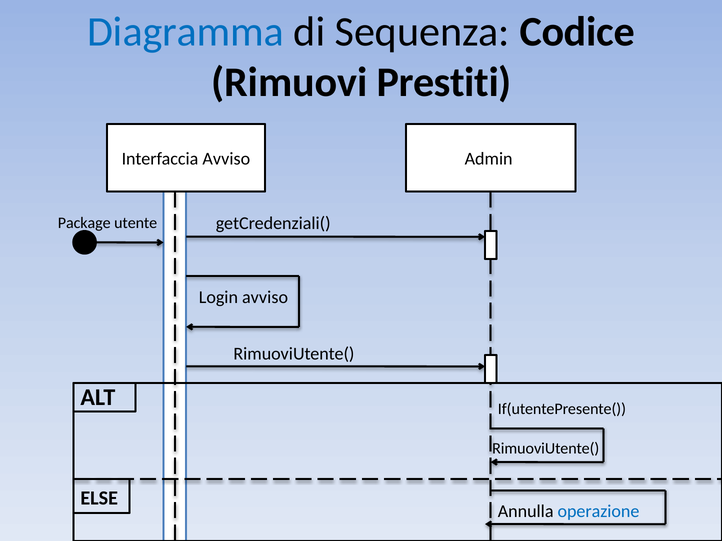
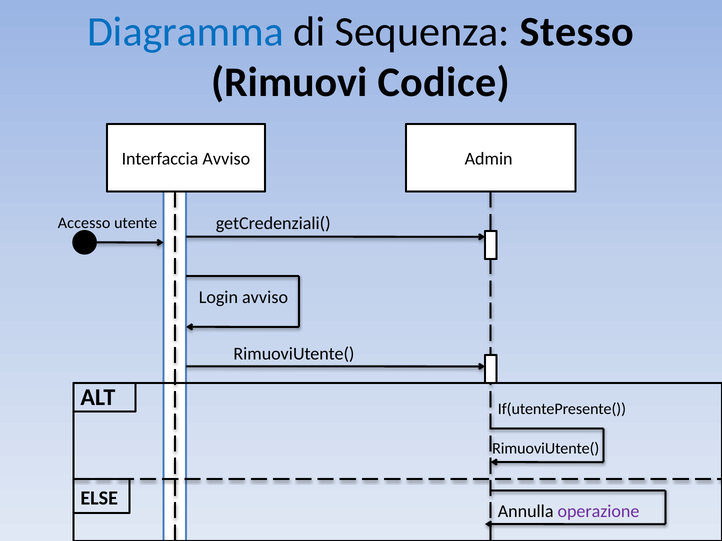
Codice: Codice -> Stesso
Prestiti: Prestiti -> Codice
Package: Package -> Accesso
operazione colour: blue -> purple
